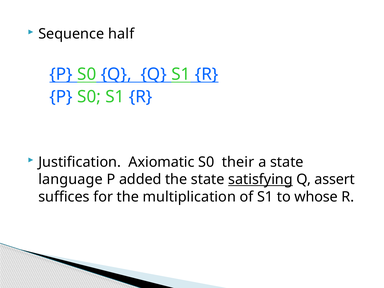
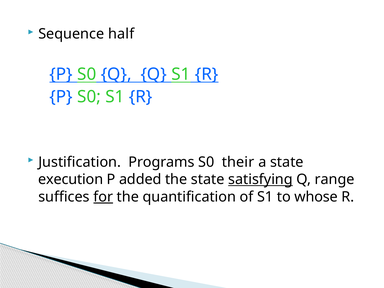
Axiomatic: Axiomatic -> Programs
language: language -> execution
assert: assert -> range
for underline: none -> present
multiplication: multiplication -> quantification
